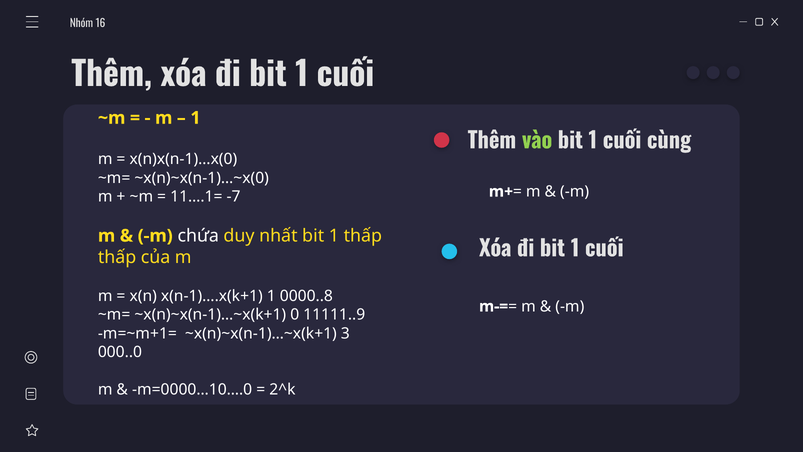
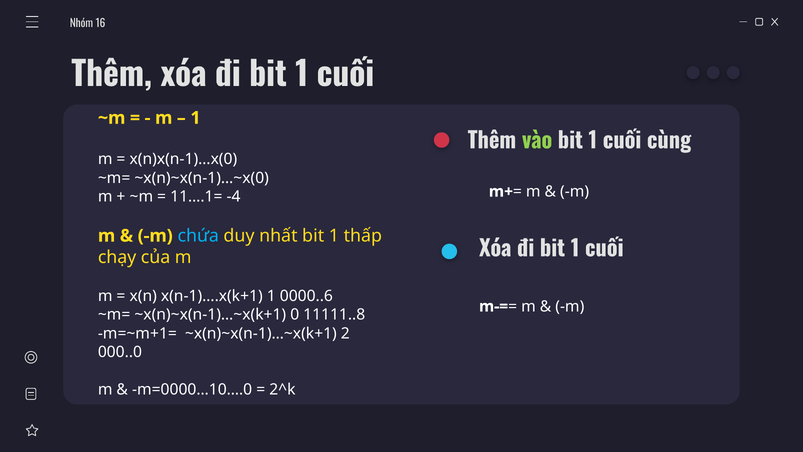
-7: -7 -> -4
chứa colour: white -> light blue
thấp at (117, 257): thấp -> chạy
0000..8: 0000..8 -> 0000..6
11111..9: 11111..9 -> 11111..8
3: 3 -> 2
